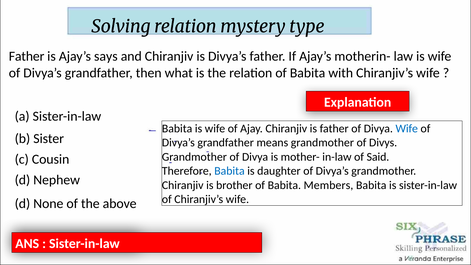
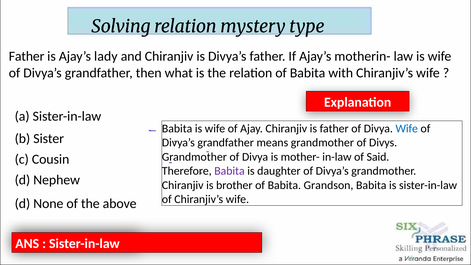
says: says -> lady
Babita at (229, 171) colour: blue -> purple
Members: Members -> Grandson
